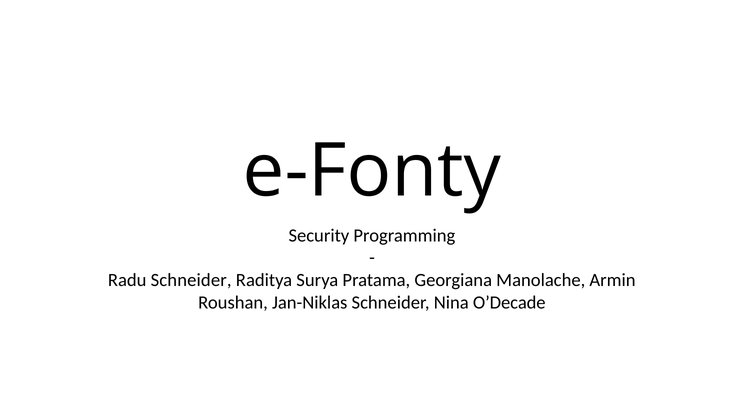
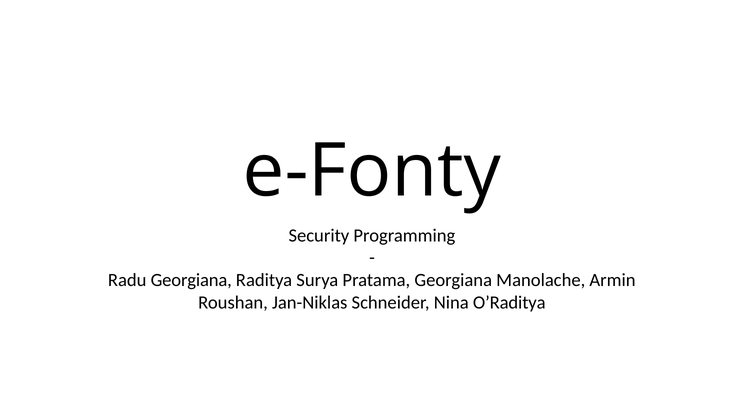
Radu Schneider: Schneider -> Georgiana
O’Decade: O’Decade -> O’Raditya
